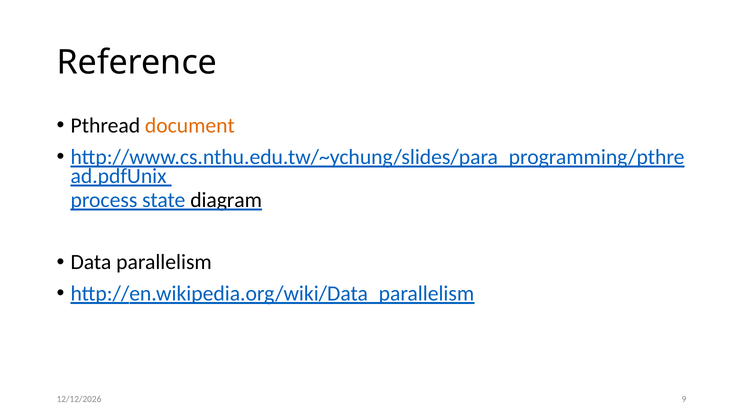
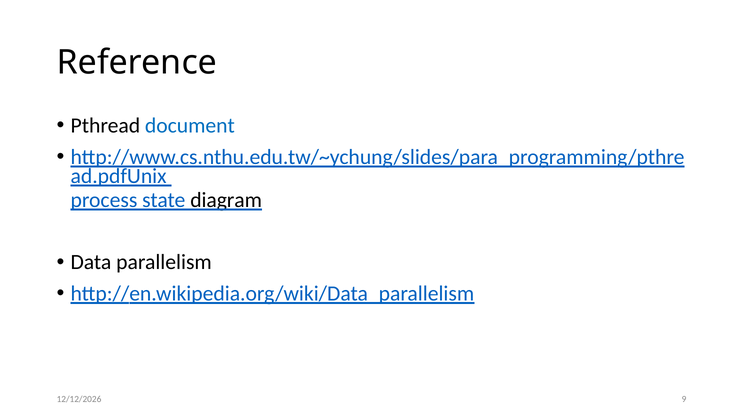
document colour: orange -> blue
